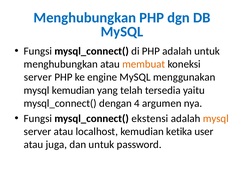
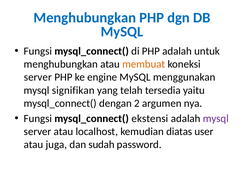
mysql kemudian: kemudian -> signifikan
4: 4 -> 2
mysql at (216, 118) colour: orange -> purple
ketika: ketika -> diatas
dan untuk: untuk -> sudah
